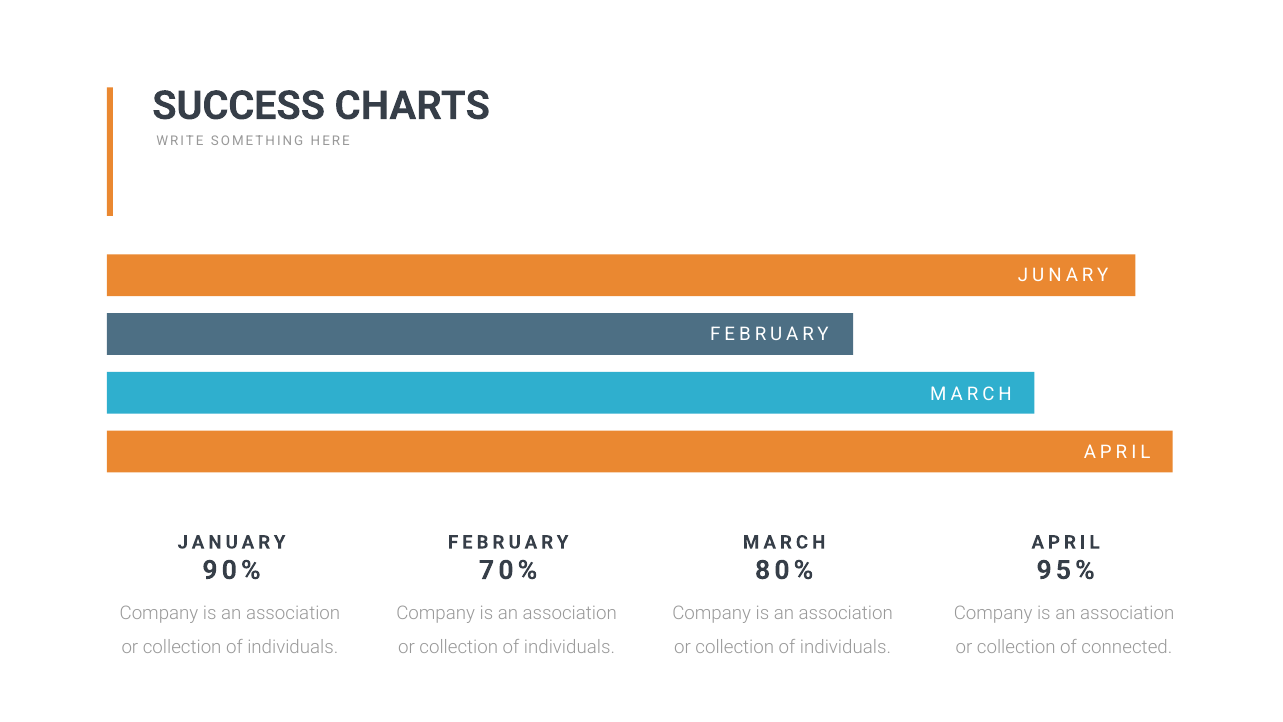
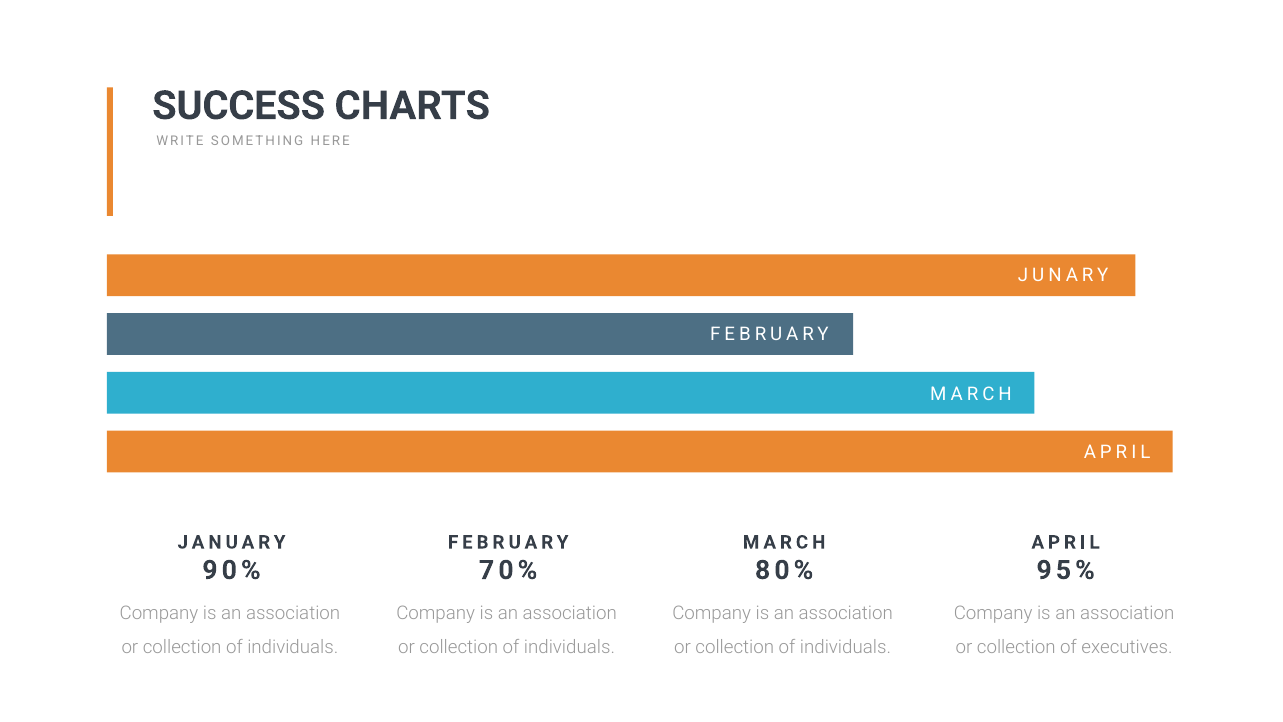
connected: connected -> executives
